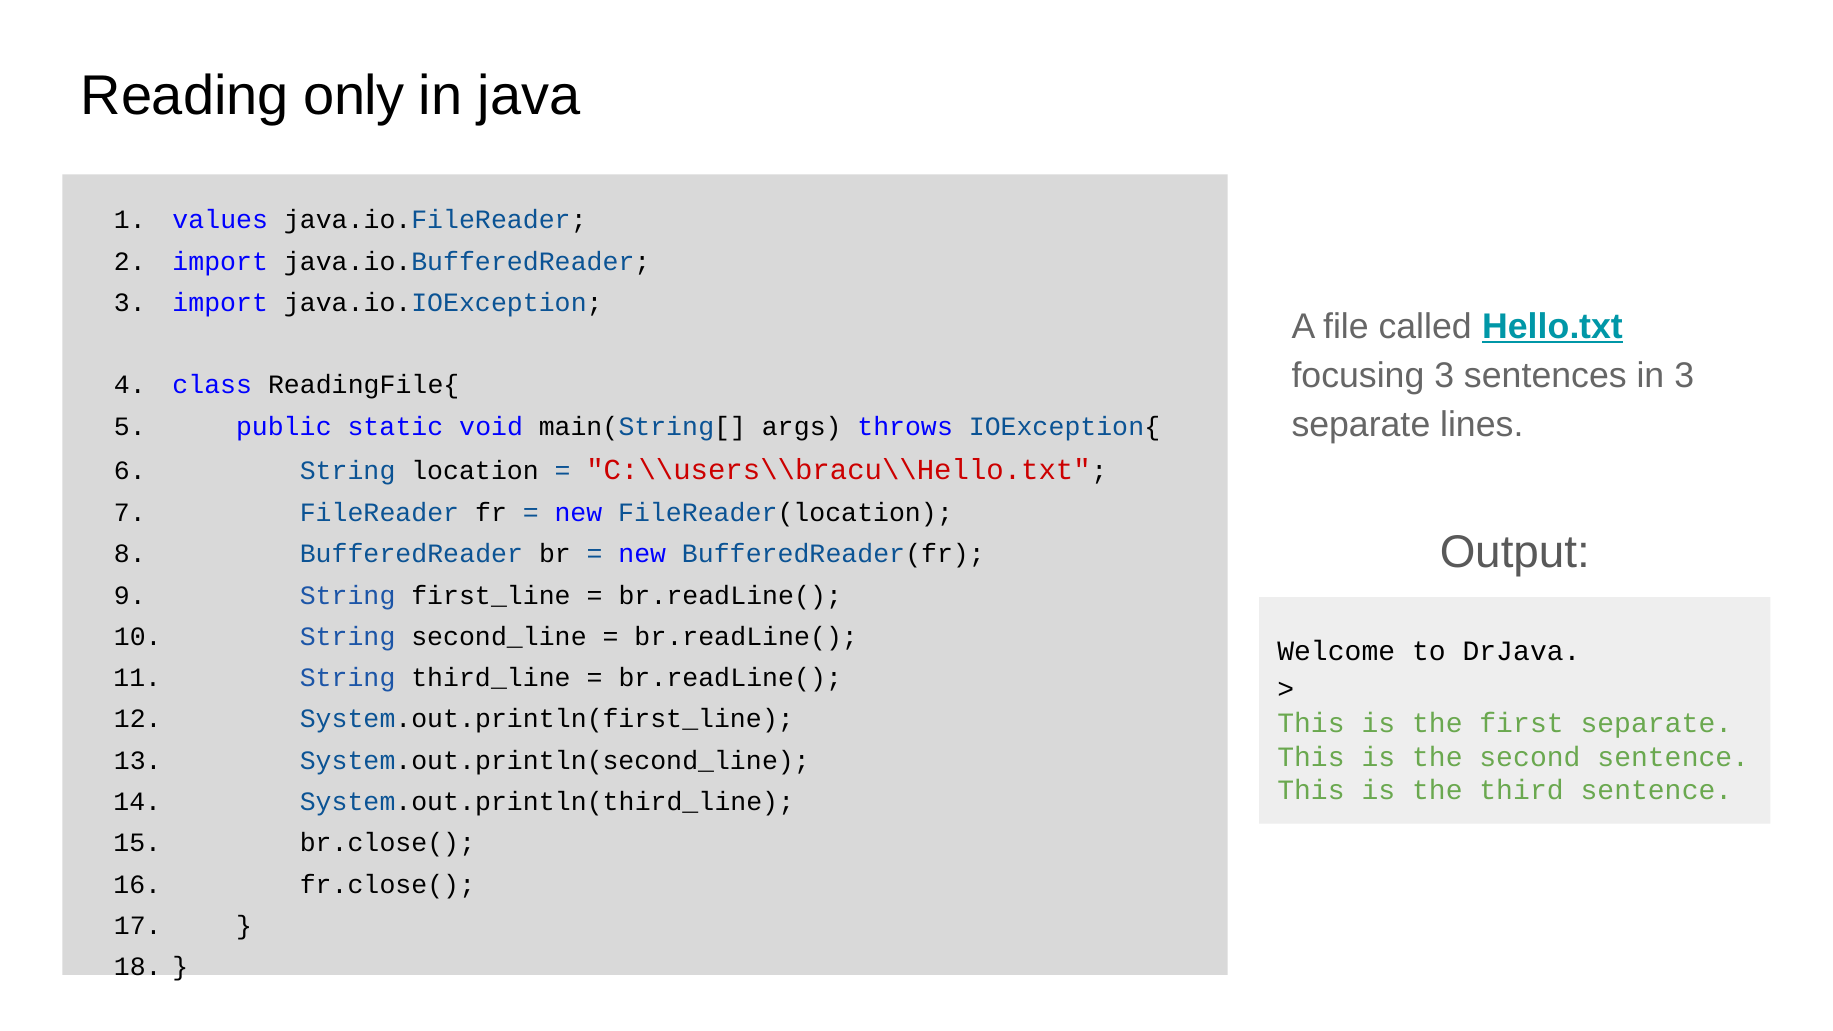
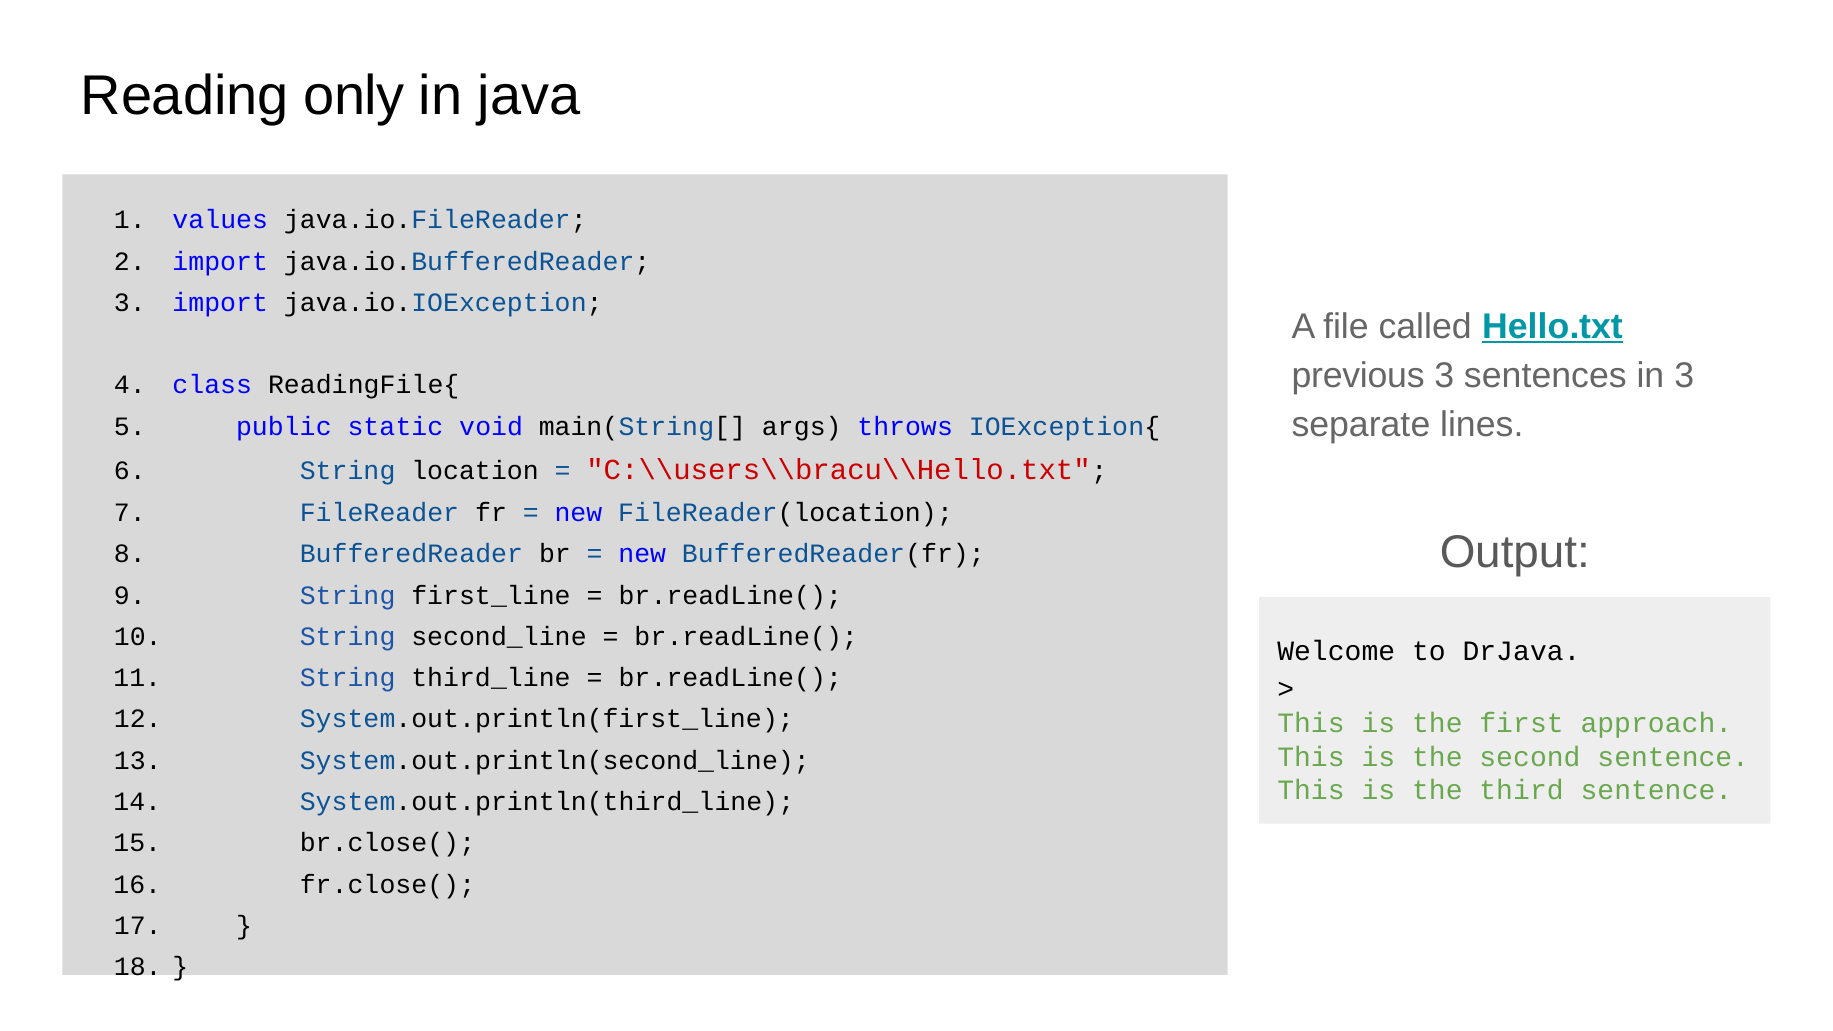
focusing: focusing -> previous
first separate: separate -> approach
